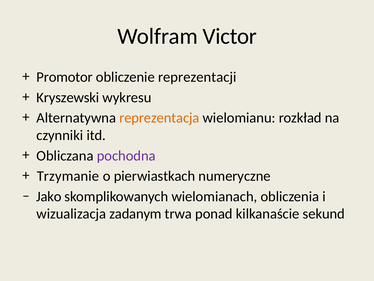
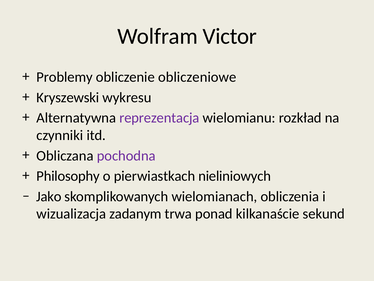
Promotor: Promotor -> Problemy
reprezentacji: reprezentacji -> obliczeniowe
reprezentacja colour: orange -> purple
Trzymanie: Trzymanie -> Philosophy
numeryczne: numeryczne -> nieliniowych
